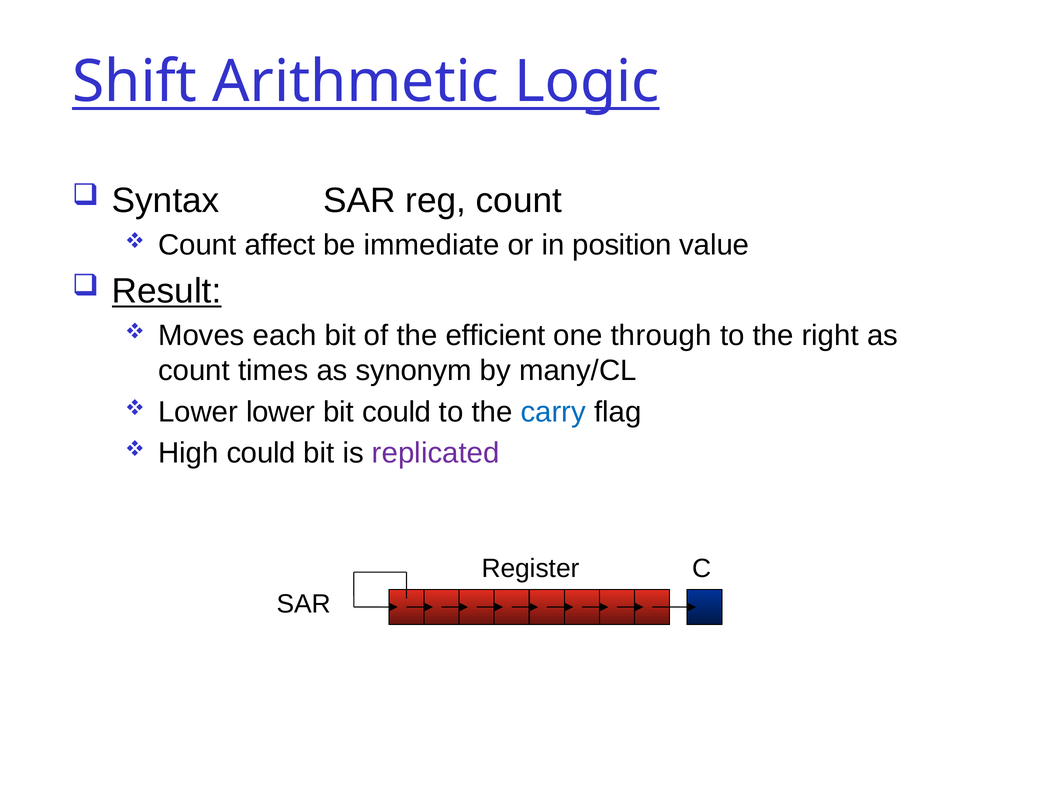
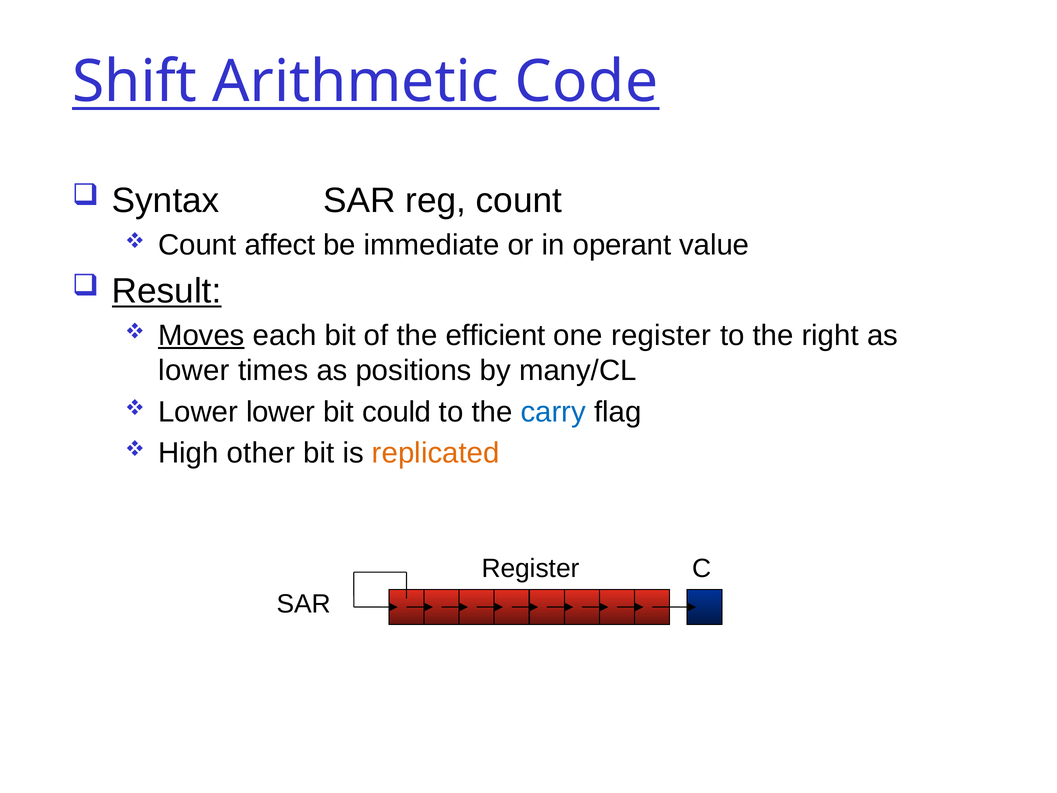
Logic: Logic -> Code
position: position -> operant
Moves underline: none -> present
one through: through -> register
count at (194, 371): count -> lower
synonym: synonym -> positions
High could: could -> other
replicated colour: purple -> orange
